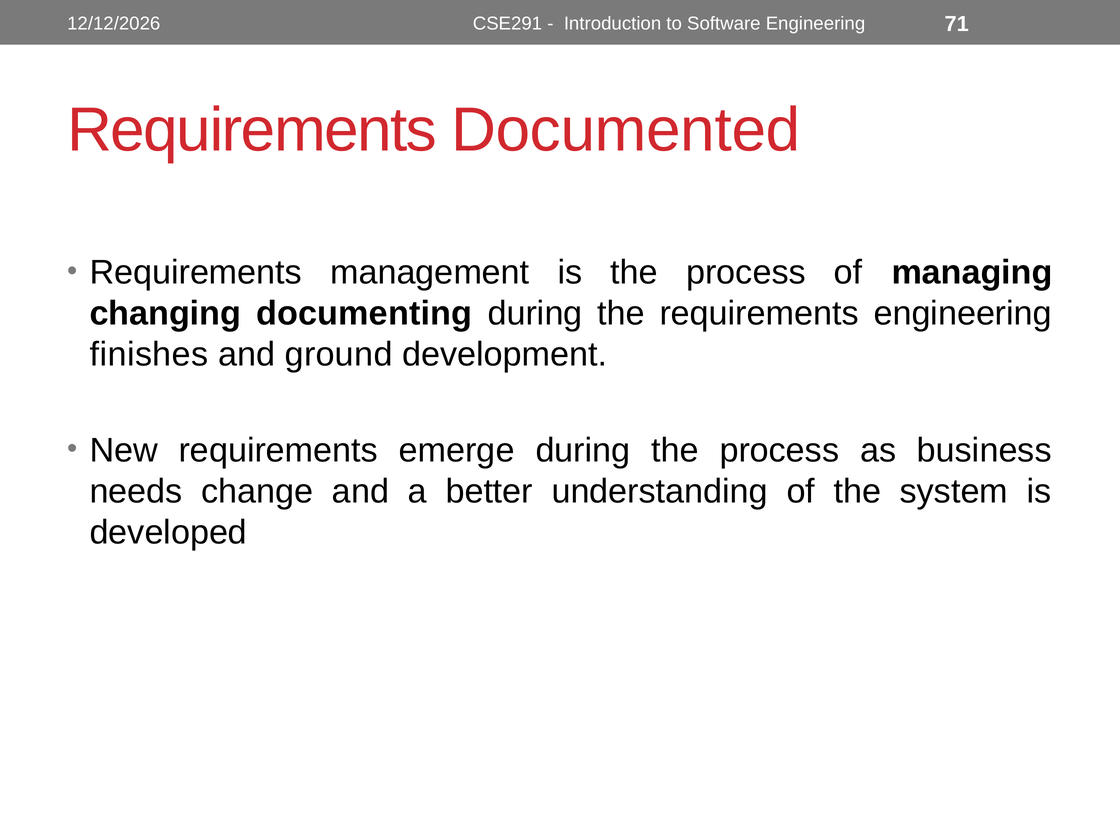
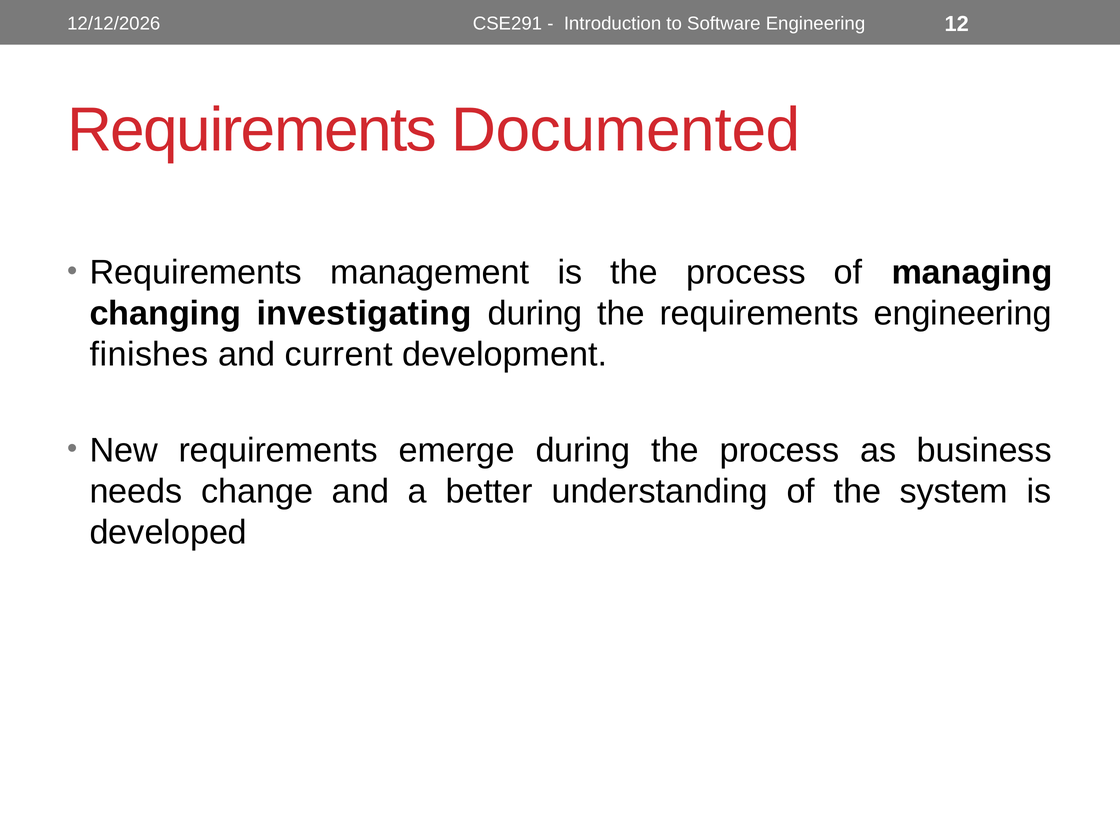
71: 71 -> 12
documenting: documenting -> investigating
ground: ground -> current
